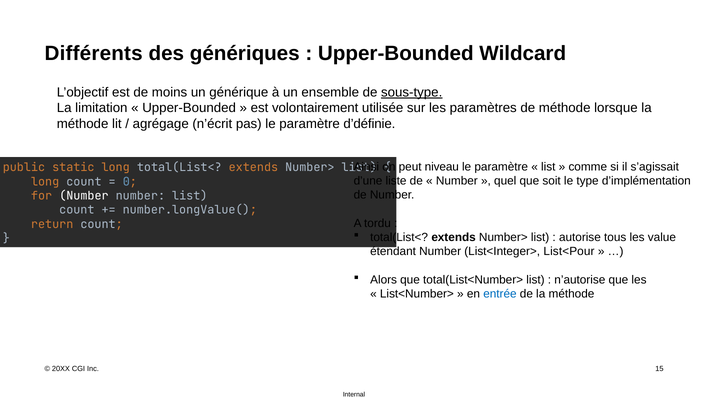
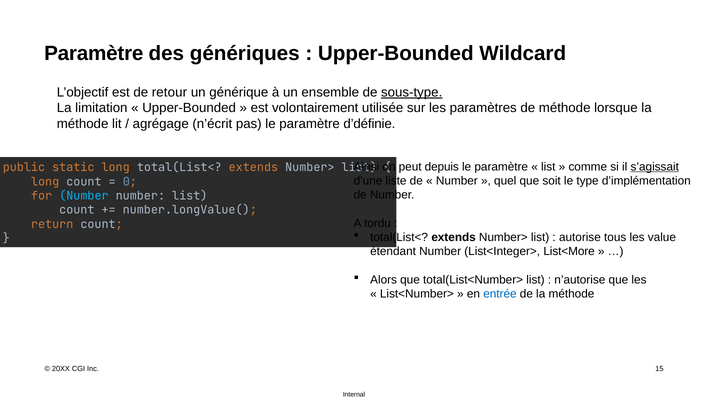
Différents at (94, 54): Différents -> Paramètre
moins: moins -> retour
niveau: niveau -> depuis
s’agissait underline: none -> present
Number at (84, 196) colour: white -> light blue
List<Pour: List<Pour -> List<More
